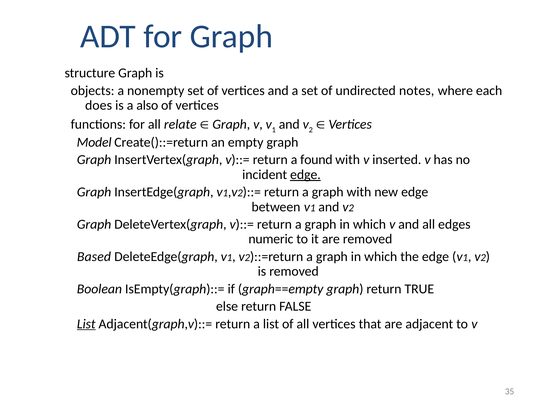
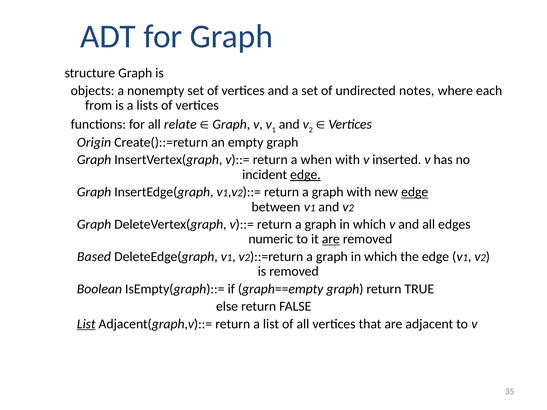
does: does -> from
also: also -> lists
Model: Model -> Origin
found: found -> when
edge at (415, 192) underline: none -> present
are at (331, 239) underline: none -> present
